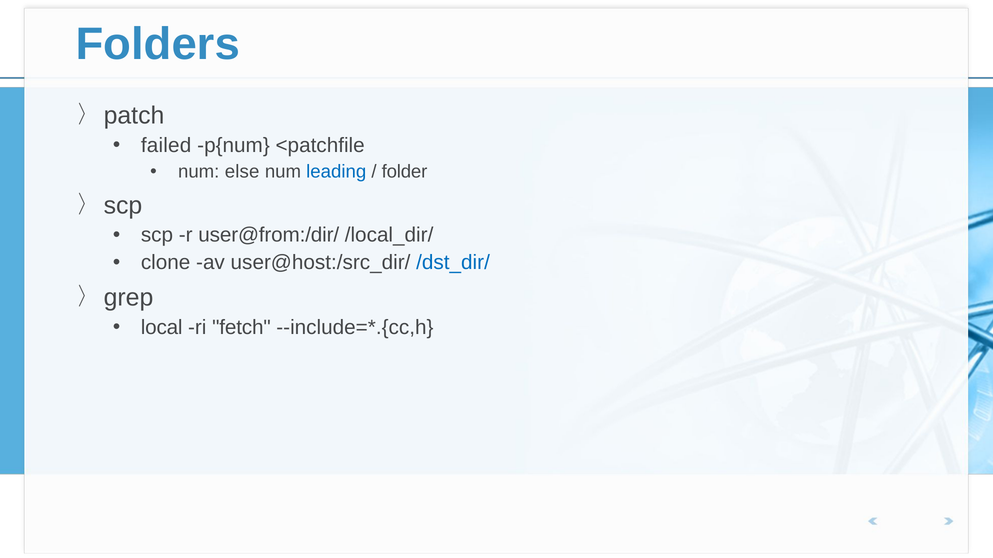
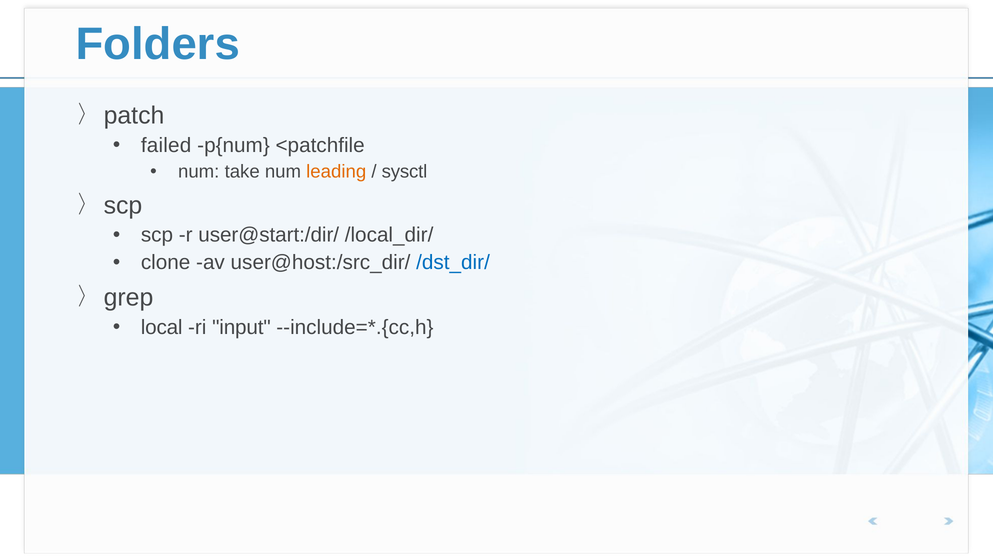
else: else -> take
leading colour: blue -> orange
folder: folder -> sysctl
user@from:/dir/: user@from:/dir/ -> user@start:/dir/
fetch: fetch -> input
